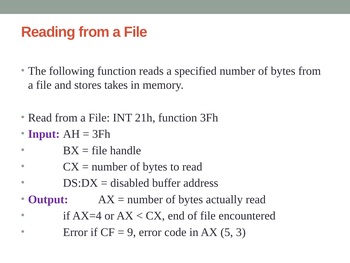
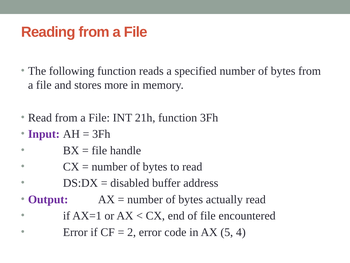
takes: takes -> more
AX=4: AX=4 -> AX=1
9: 9 -> 2
3: 3 -> 4
